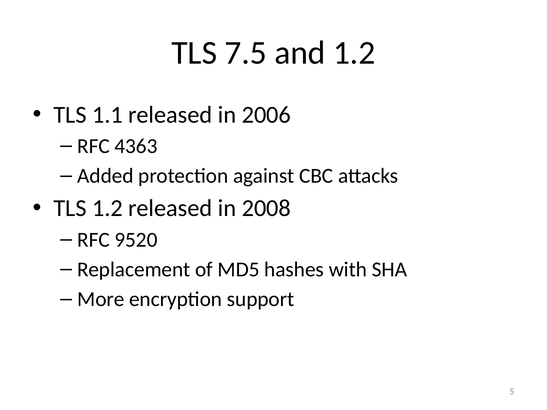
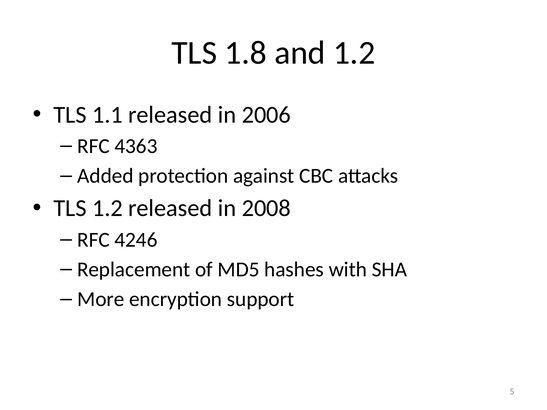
7.5: 7.5 -> 1.8
9520: 9520 -> 4246
